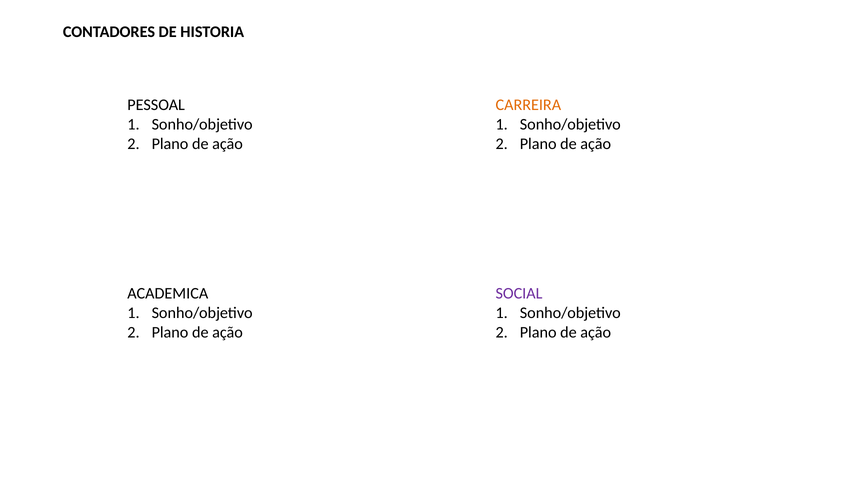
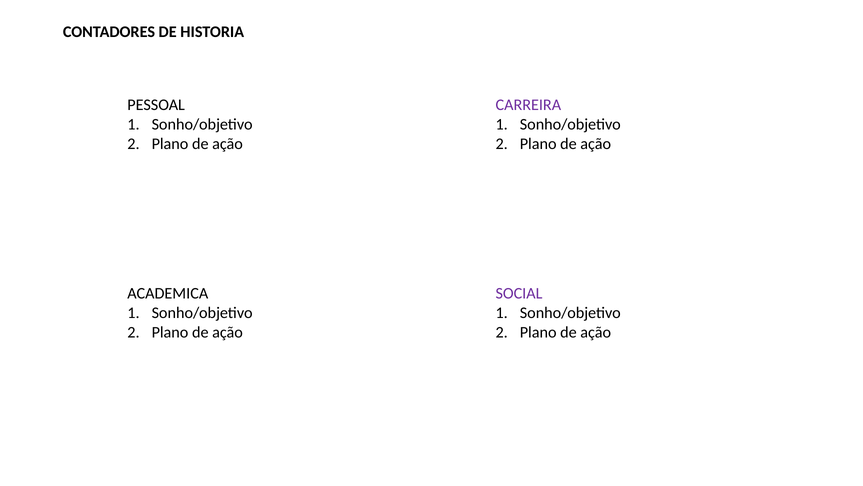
CARREIRA colour: orange -> purple
